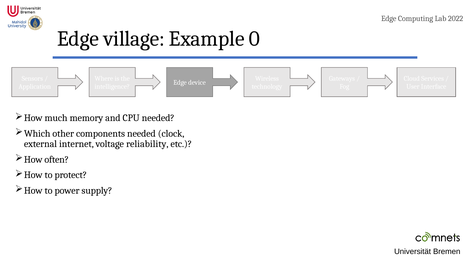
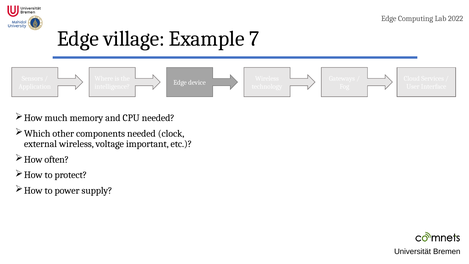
0: 0 -> 7
external internet: internet -> wireless
reliability: reliability -> important
